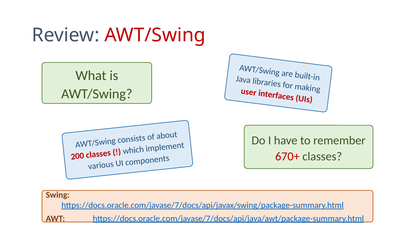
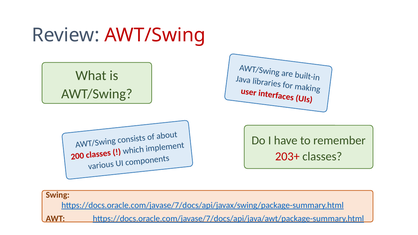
670+: 670+ -> 203+
